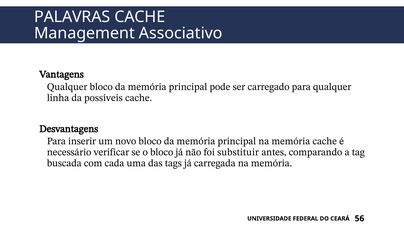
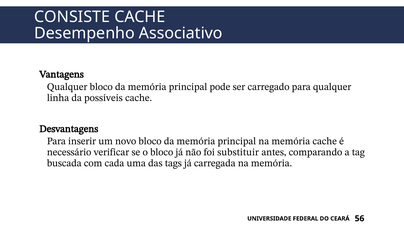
PALAVRAS: PALAVRAS -> CONSISTE
Management: Management -> Desempenho
